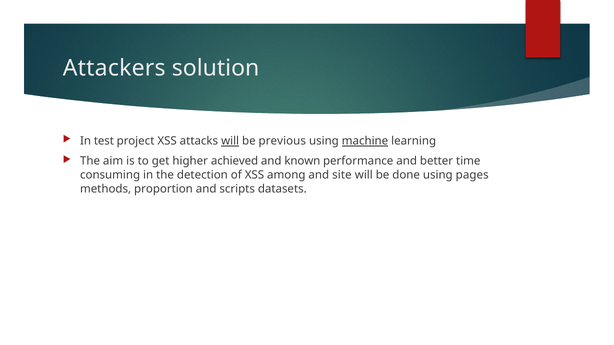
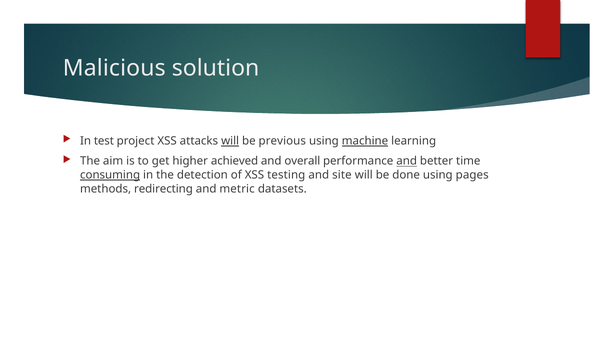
Attackers: Attackers -> Malicious
known: known -> overall
and at (407, 161) underline: none -> present
consuming underline: none -> present
among: among -> testing
proportion: proportion -> redirecting
scripts: scripts -> metric
